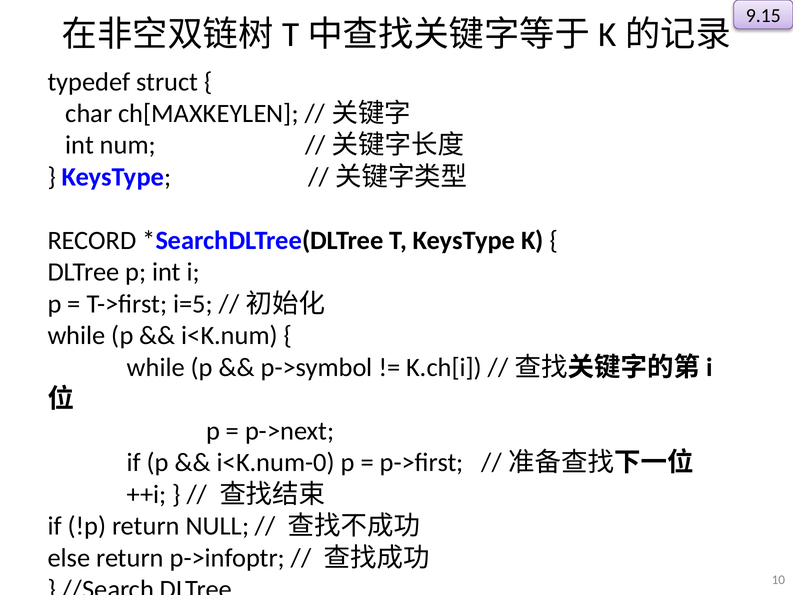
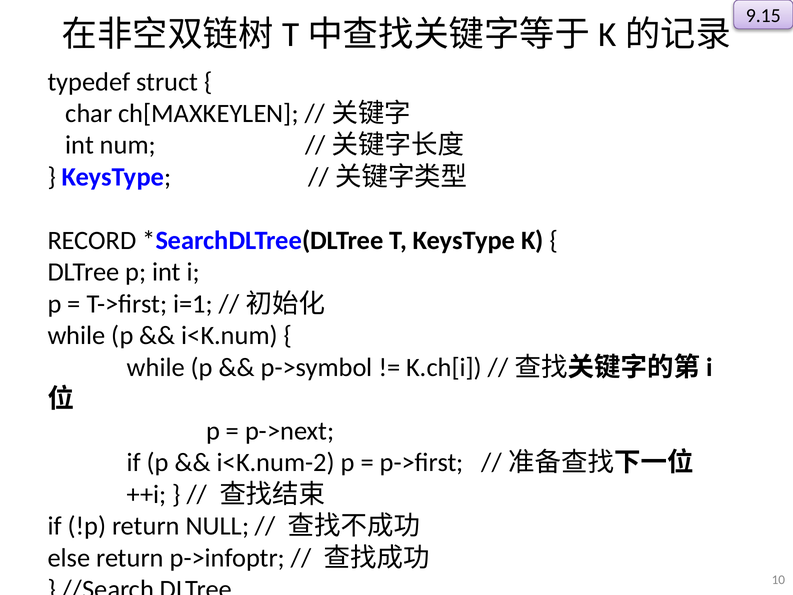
i=5: i=5 -> i=1
i<K.num-0: i<K.num-0 -> i<K.num-2
